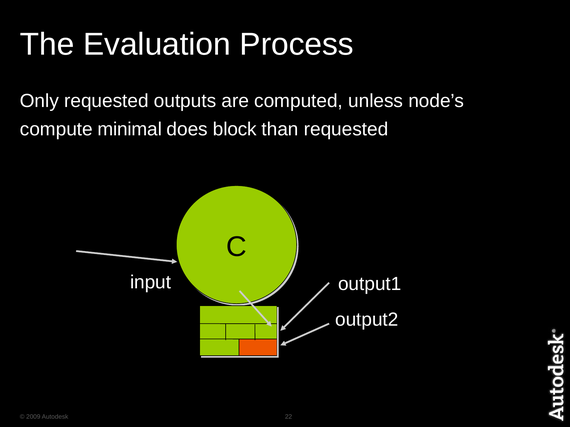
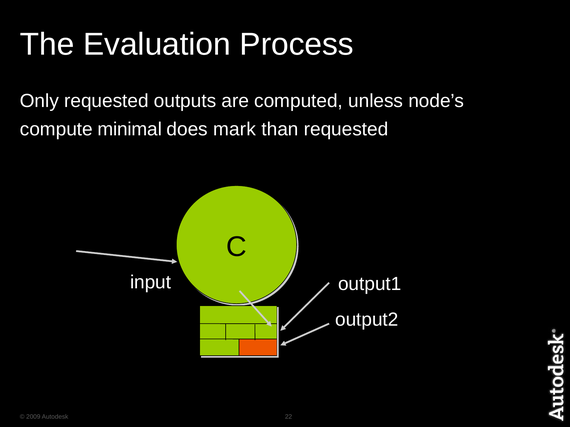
block: block -> mark
